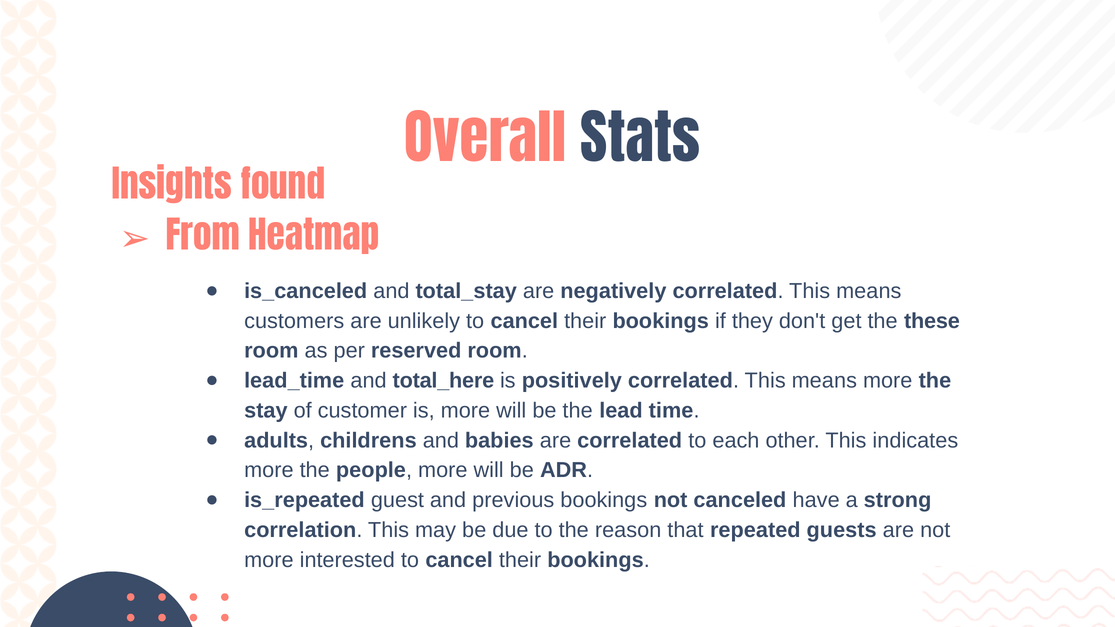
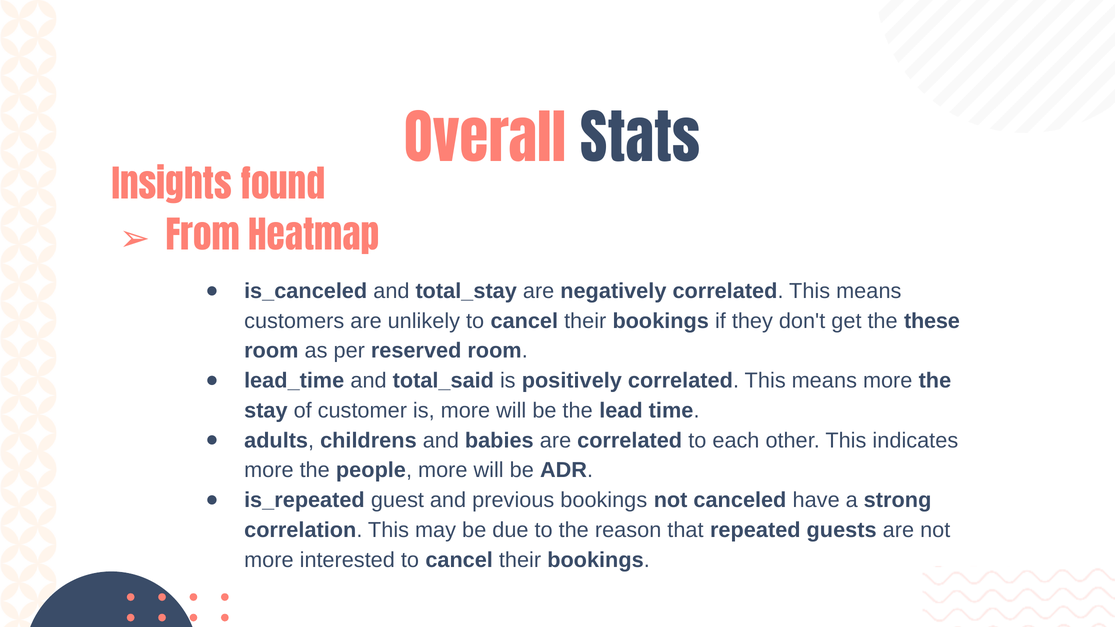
total_here: total_here -> total_said
